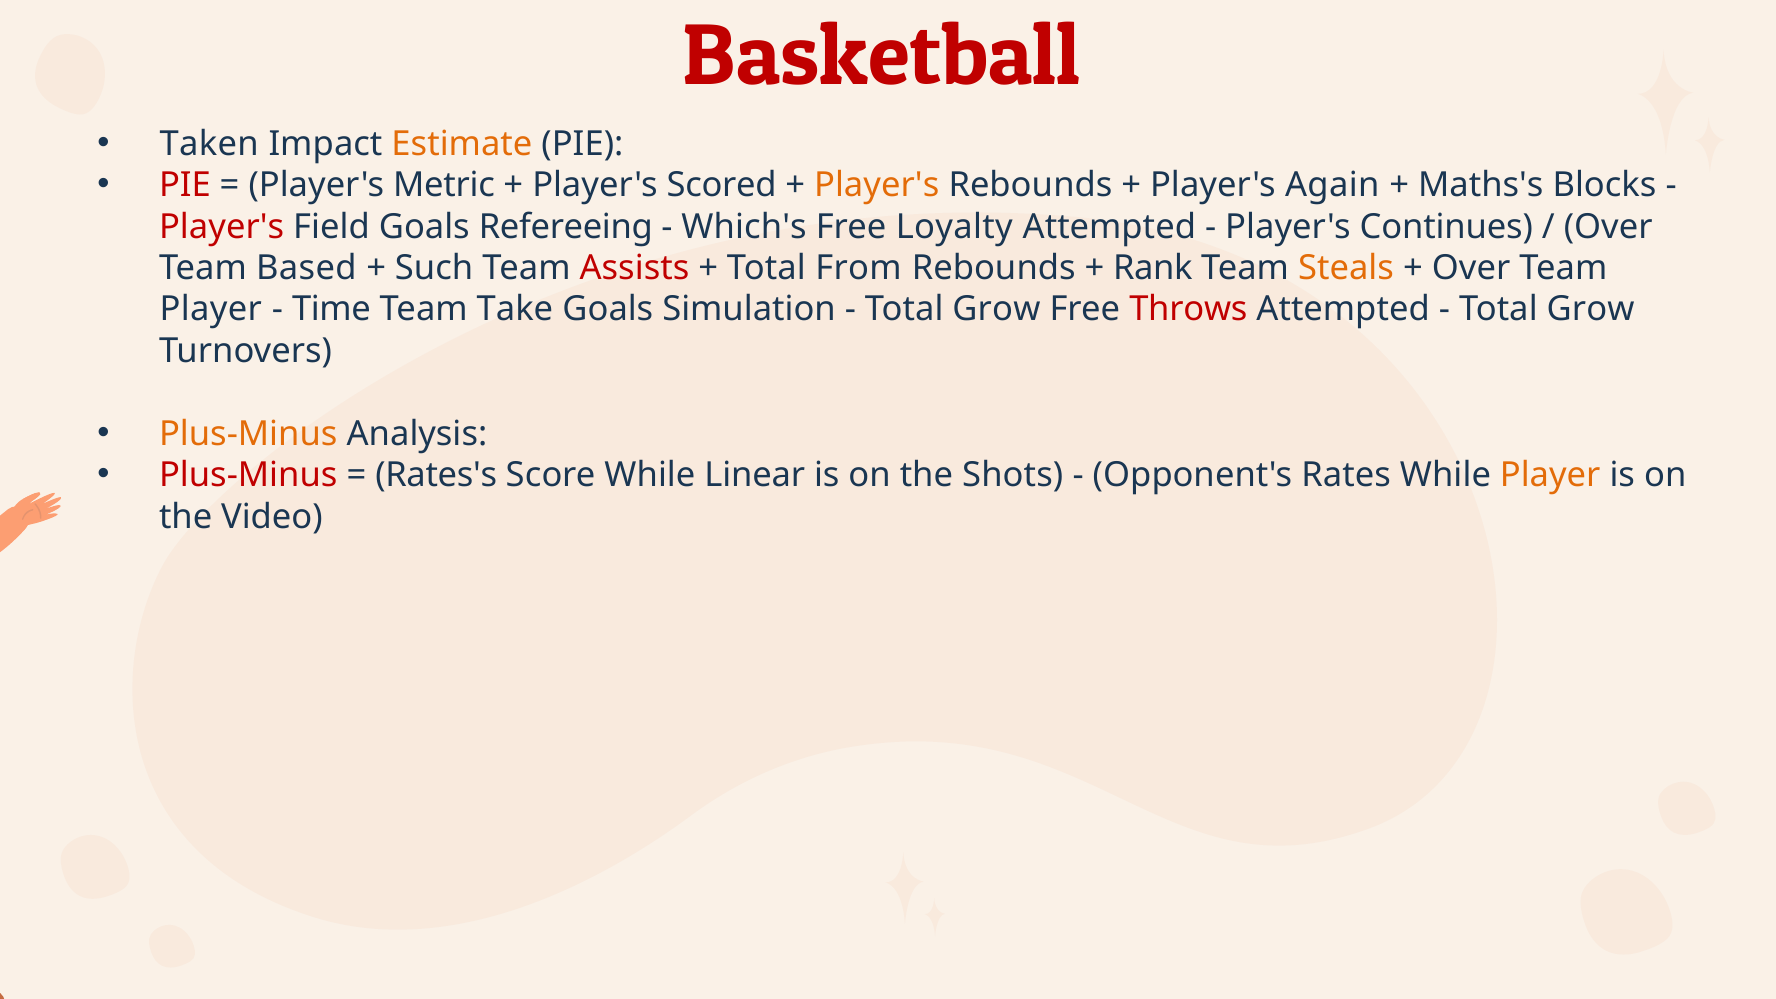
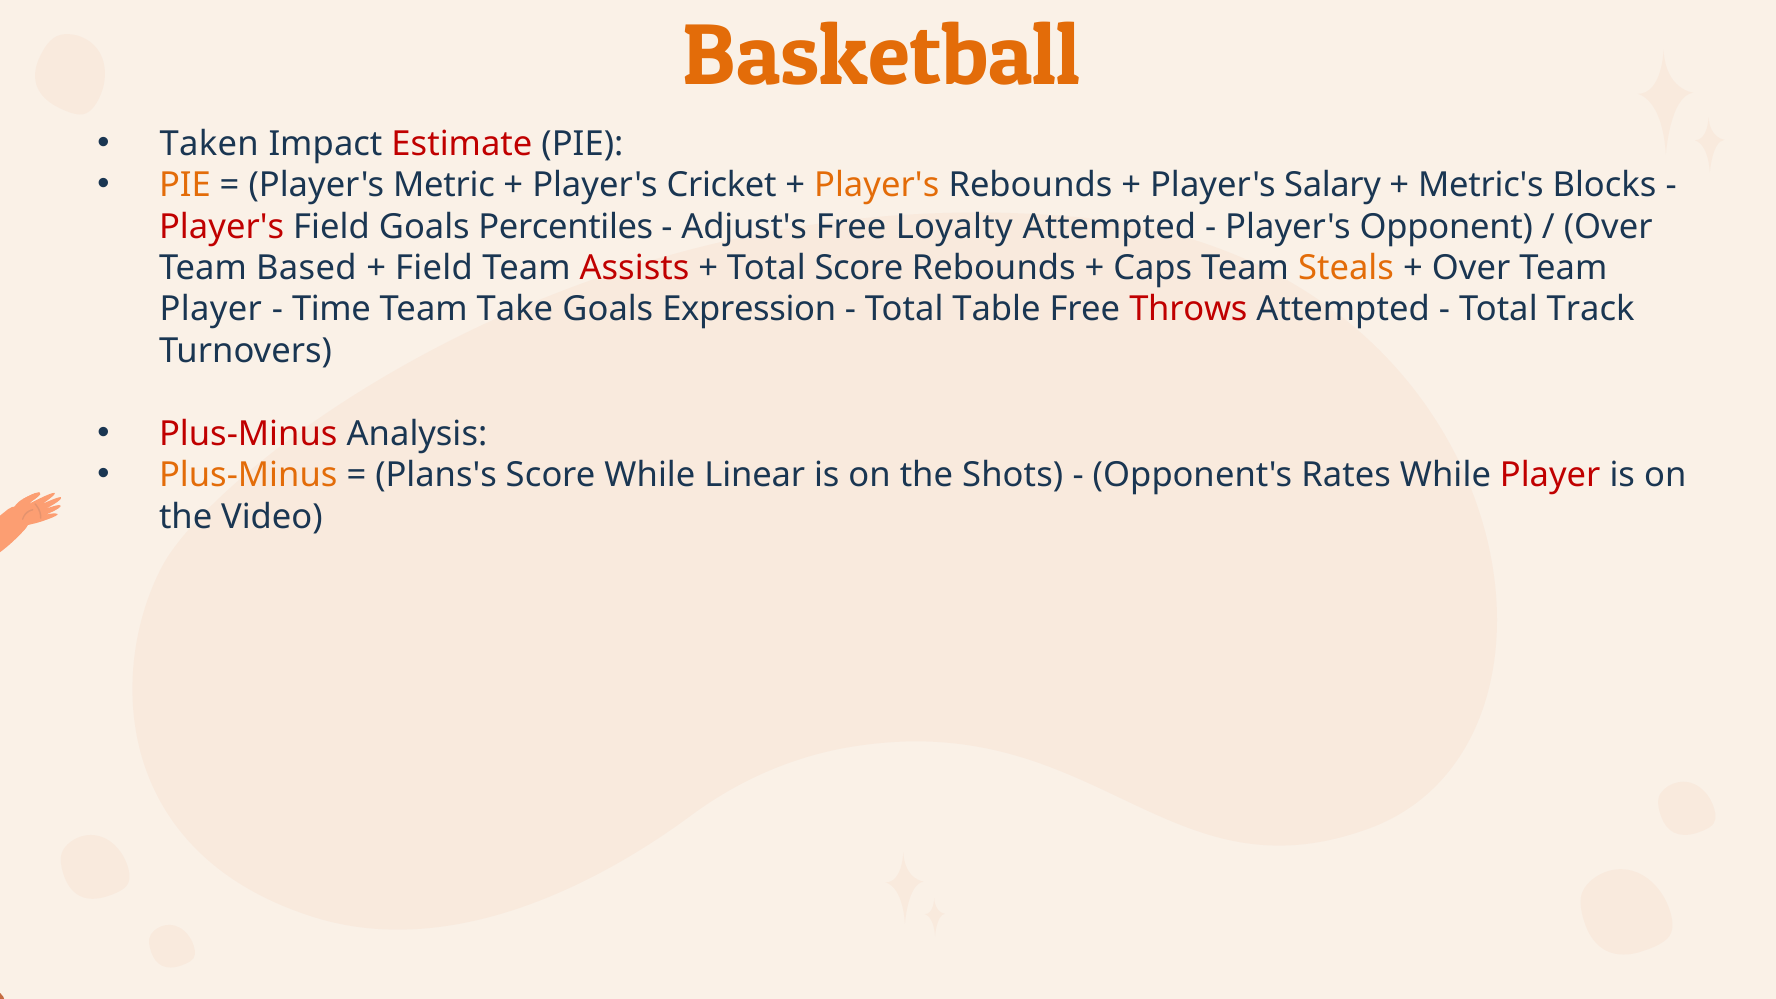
Basketball colour: red -> orange
Estimate colour: orange -> red
PIE at (185, 185) colour: red -> orange
Scored: Scored -> Cricket
Again: Again -> Salary
Maths's: Maths's -> Metric's
Refereeing: Refereeing -> Percentiles
Which's: Which's -> Adjust's
Continues: Continues -> Opponent
Such at (434, 268): Such -> Field
Total From: From -> Score
Rank: Rank -> Caps
Simulation: Simulation -> Expression
Grow at (996, 310): Grow -> Table
Grow at (1591, 310): Grow -> Track
Plus-Minus at (248, 434) colour: orange -> red
Plus-Minus at (248, 475) colour: red -> orange
Rates's: Rates's -> Plans's
Player at (1550, 475) colour: orange -> red
